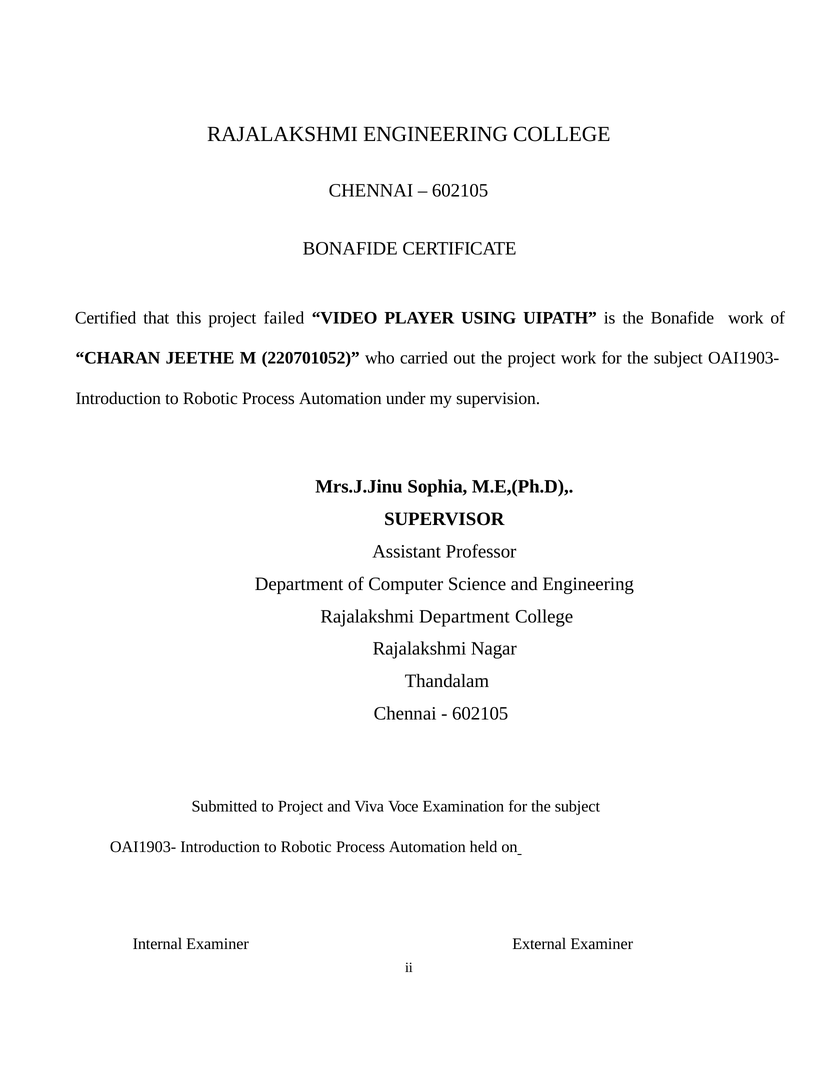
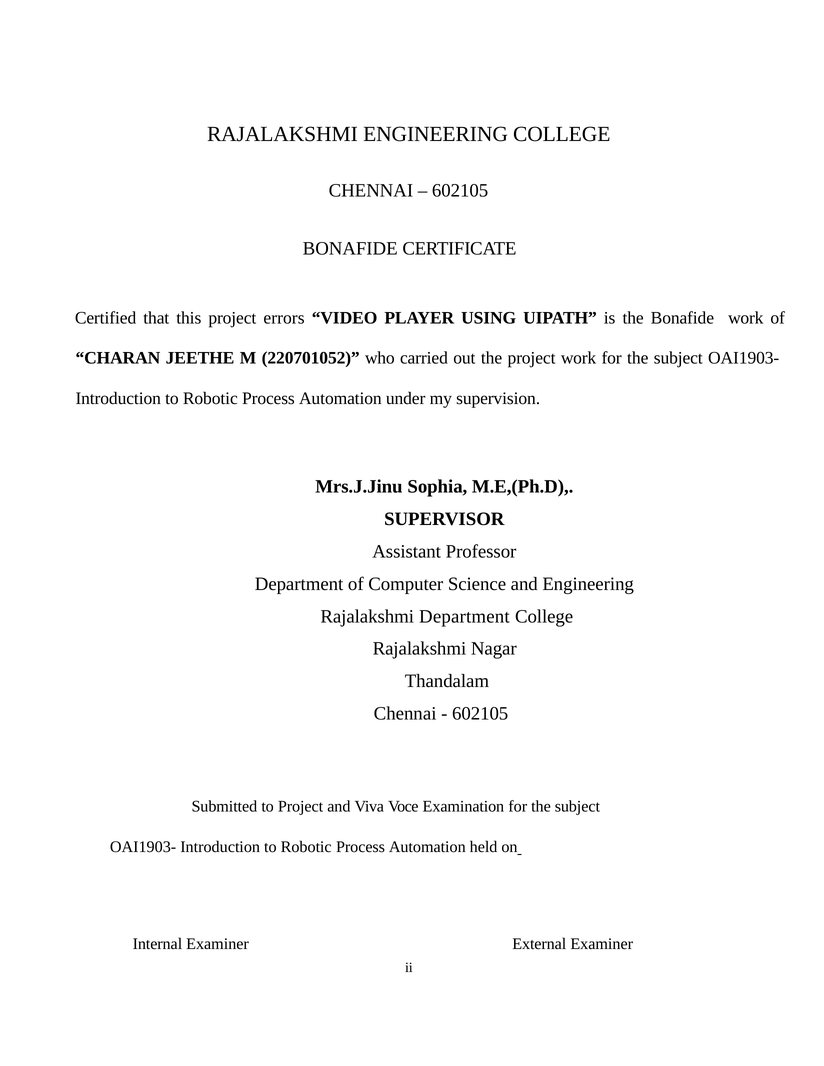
failed: failed -> errors
